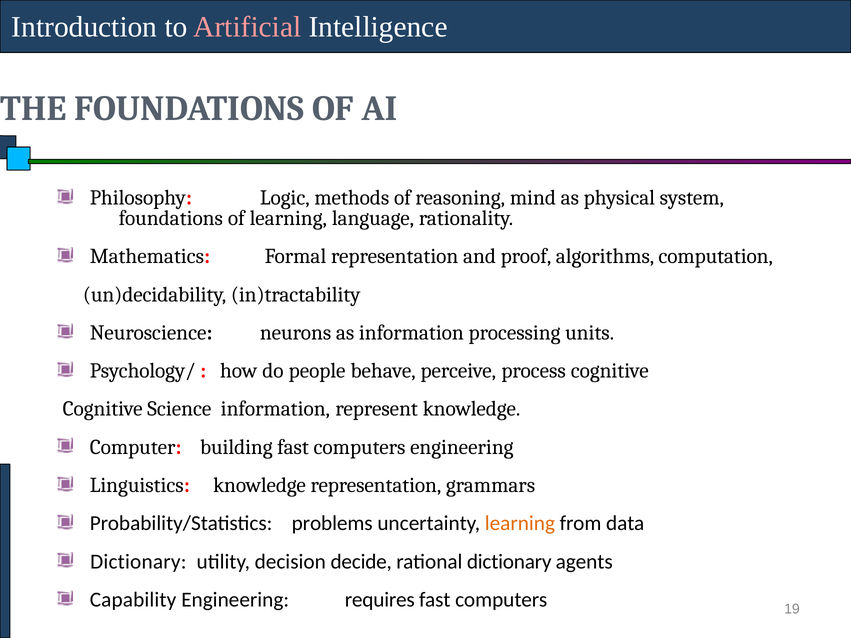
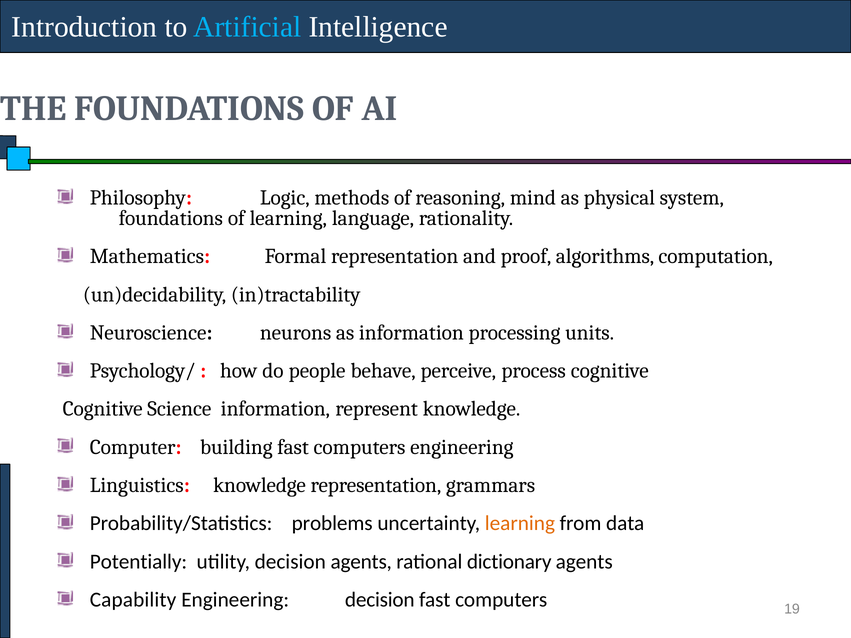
Artificial colour: pink -> light blue
Dictionary at (138, 562): Dictionary -> Potentially
decision decide: decide -> agents
Engineering requires: requires -> decision
